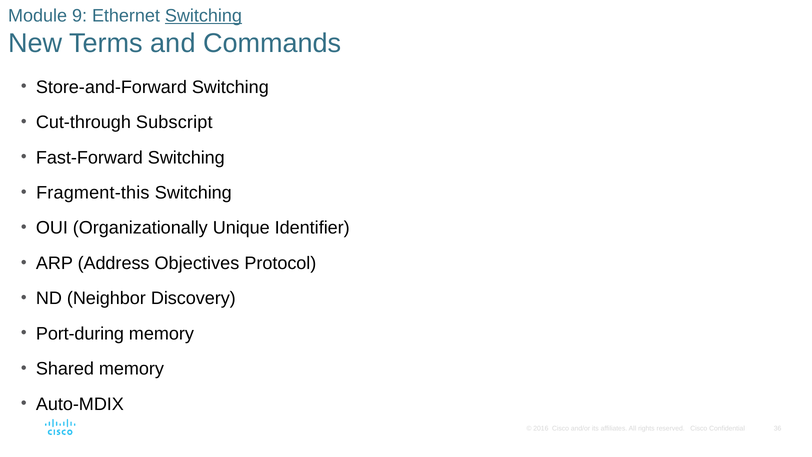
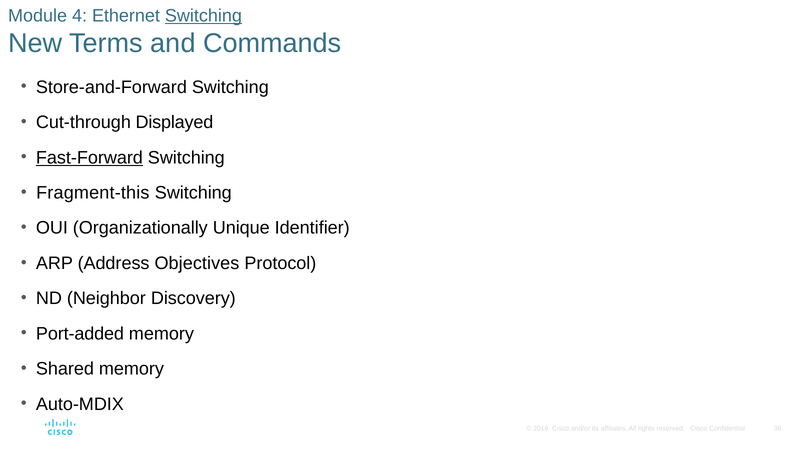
9: 9 -> 4
Subscript: Subscript -> Displayed
Fast-Forward underline: none -> present
Port-during: Port-during -> Port-added
